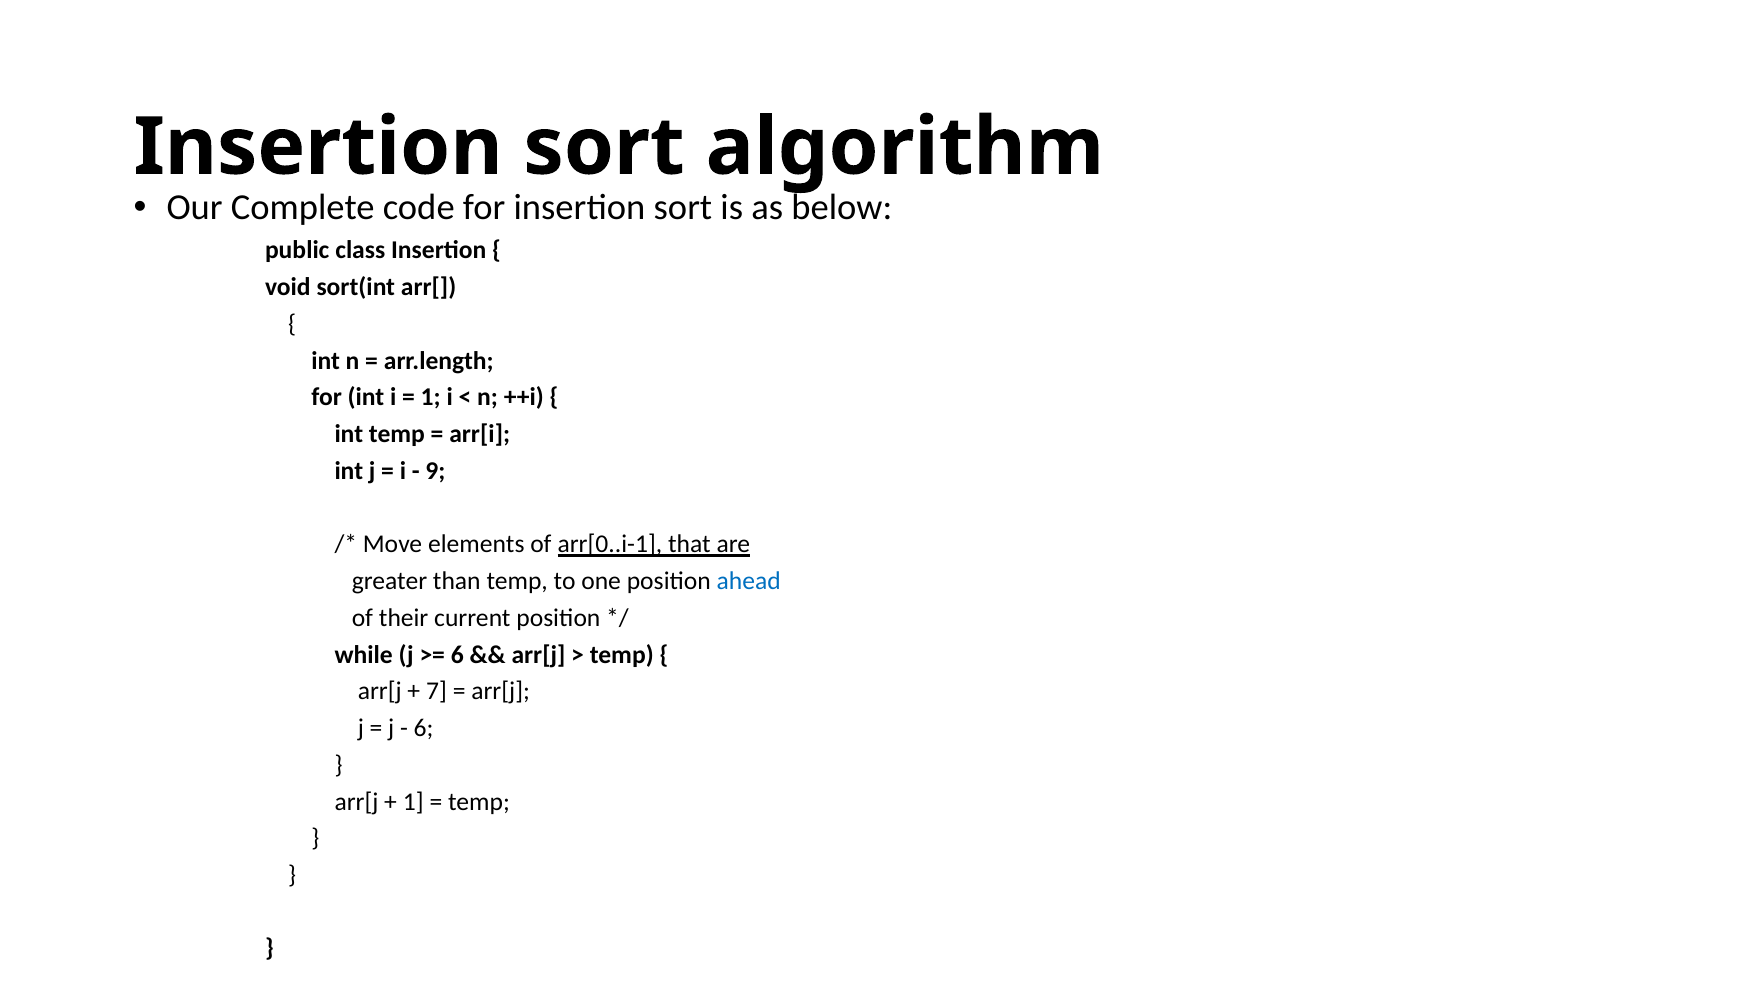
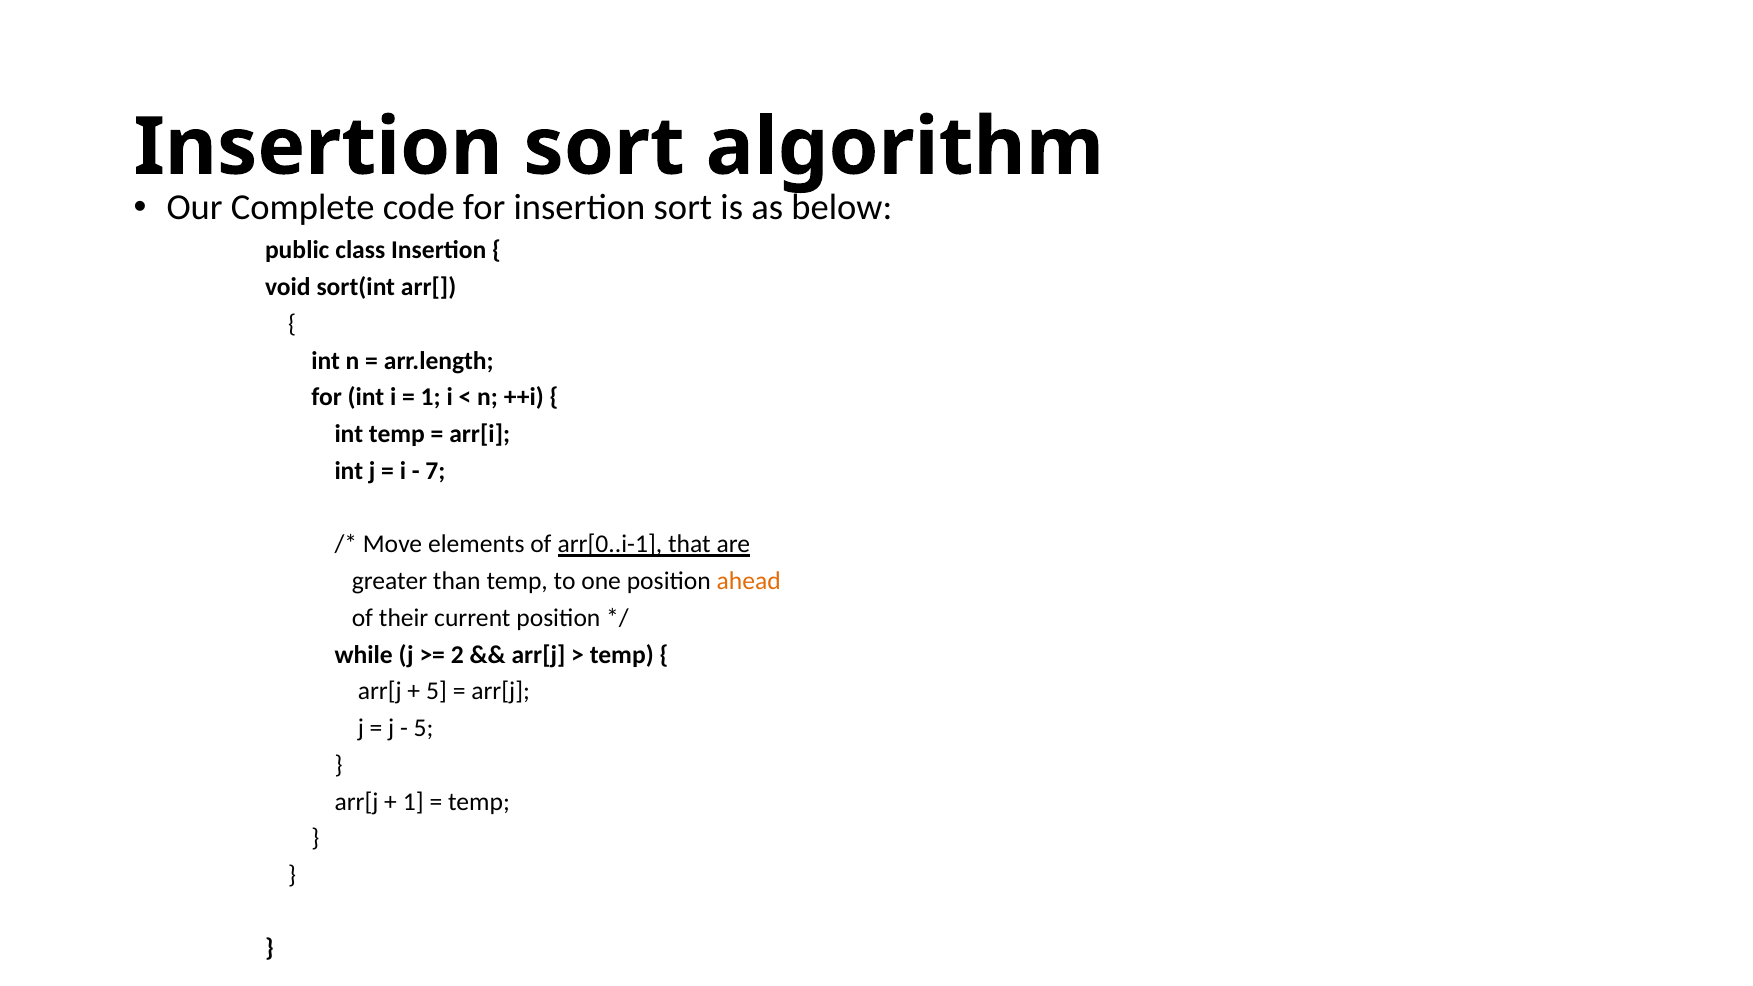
9: 9 -> 7
ahead colour: blue -> orange
6 at (457, 655): 6 -> 2
7 at (436, 691): 7 -> 5
6 at (424, 728): 6 -> 5
